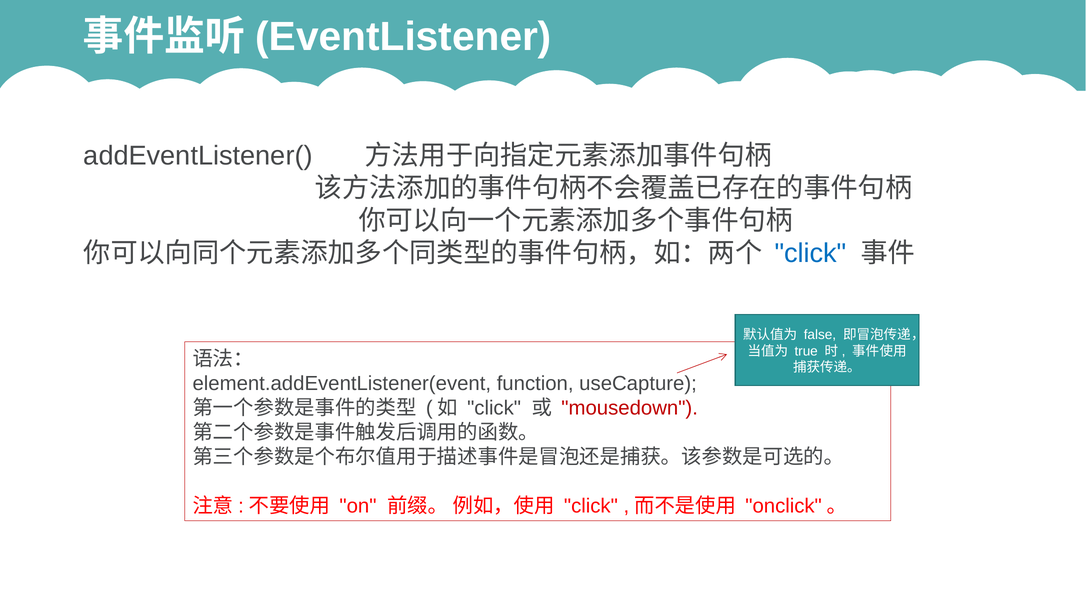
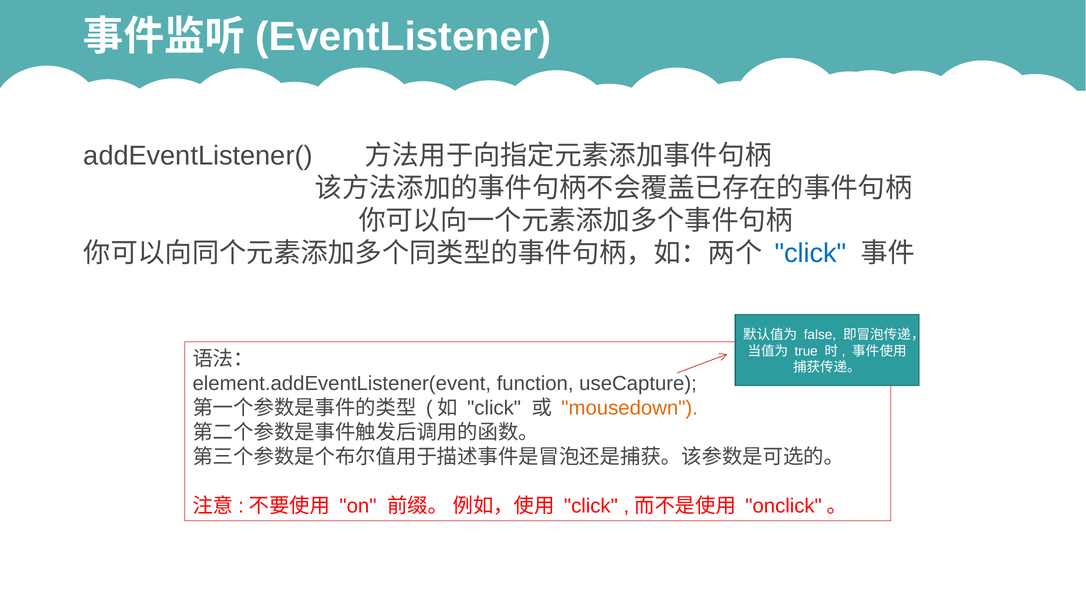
mousedown colour: red -> orange
